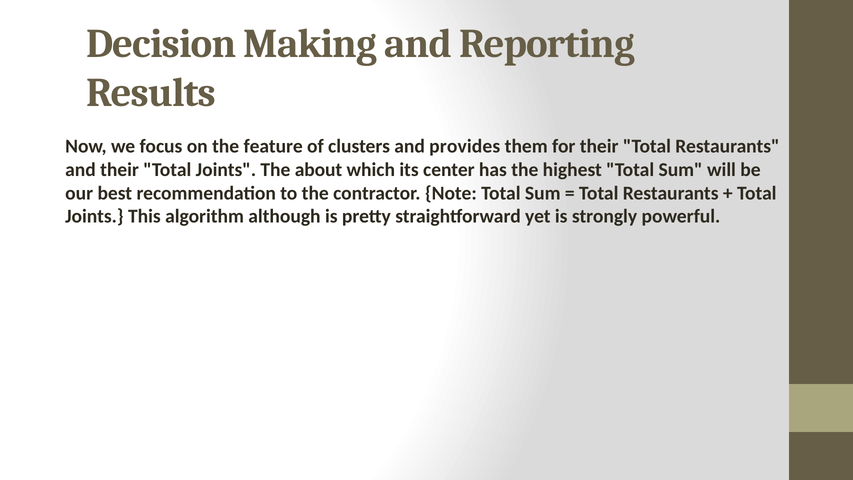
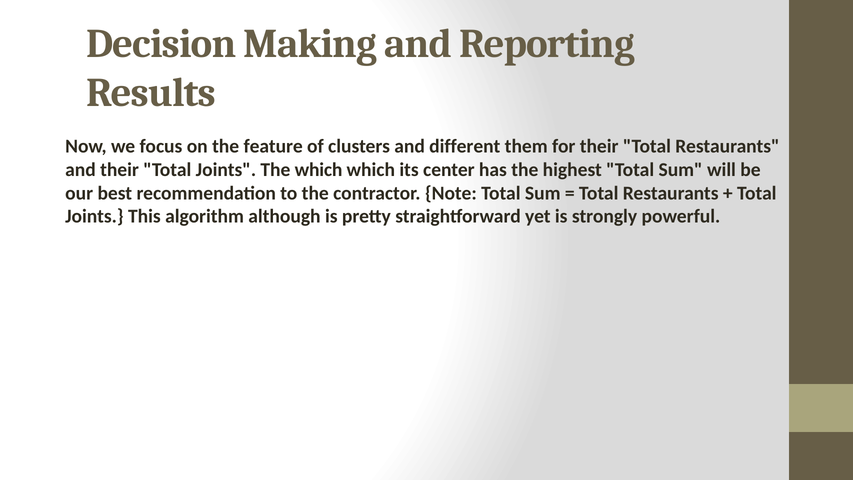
provides: provides -> different
The about: about -> which
